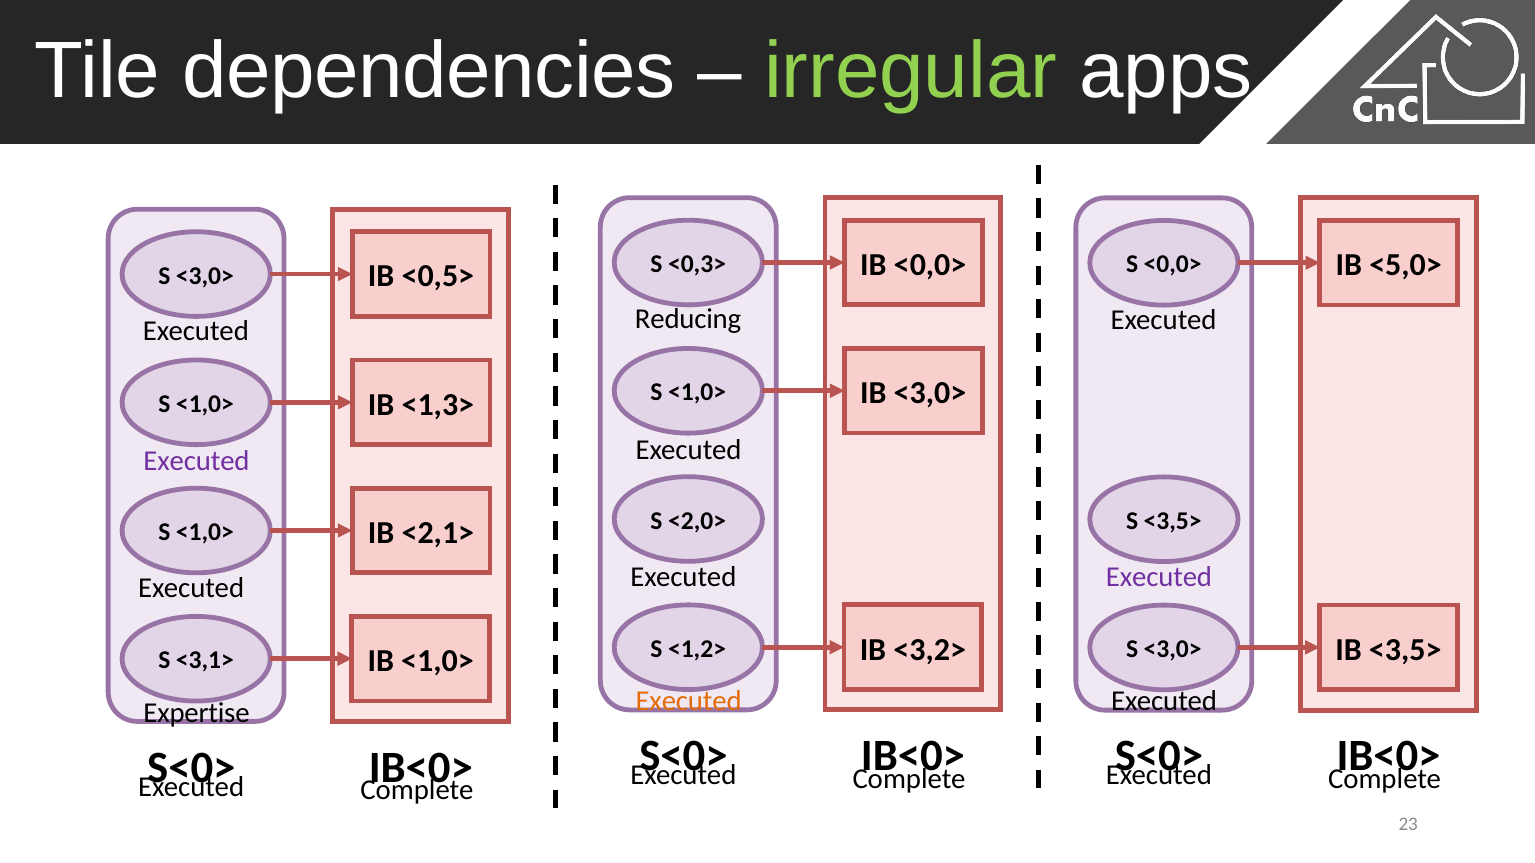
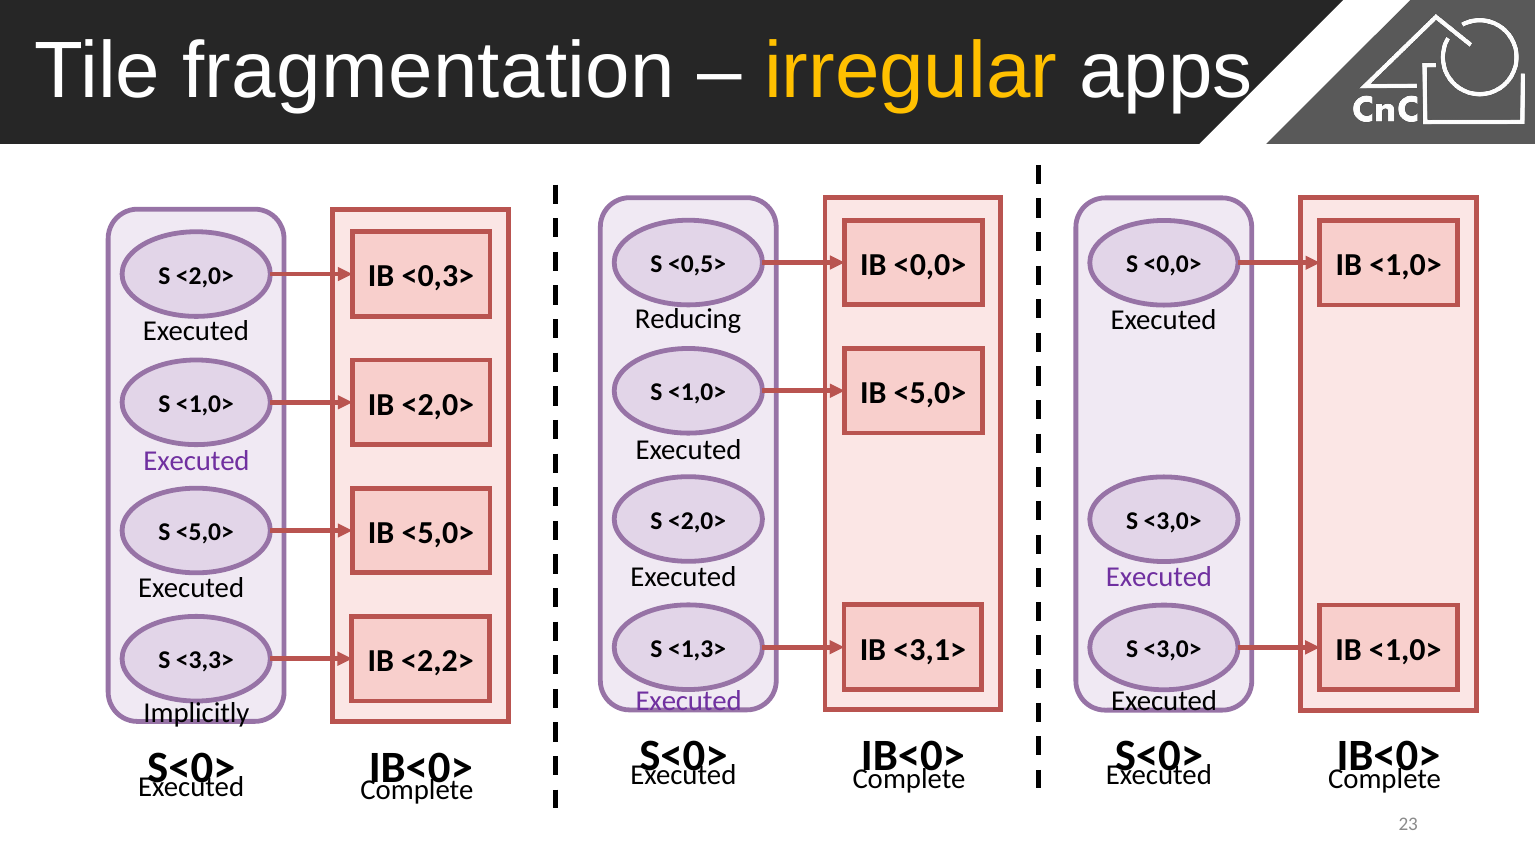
dependencies: dependencies -> fragmentation
irregular colour: light green -> yellow
<5,0> at (1406, 265): <5,0> -> <1,0>
<0,3>: <0,3> -> <0,5>
<0,5>: <0,5> -> <0,3>
<3,0> at (205, 276): <3,0> -> <2,0>
<3,0> at (930, 393): <3,0> -> <5,0>
IB <1,3>: <1,3> -> <2,0>
<3,5> at (1173, 521): <3,5> -> <3,0>
<2,1> at (438, 533): <2,1> -> <5,0>
<1,0> at (205, 533): <1,0> -> <5,0>
<3,2>: <3,2> -> <3,1>
<3,5> at (1405, 650): <3,5> -> <1,0>
<1,2>: <1,2> -> <1,3>
IB <1,0>: <1,0> -> <2,2>
<3,1>: <3,1> -> <3,3>
Executed at (689, 702) colour: orange -> purple
Expertise: Expertise -> Implicitly
